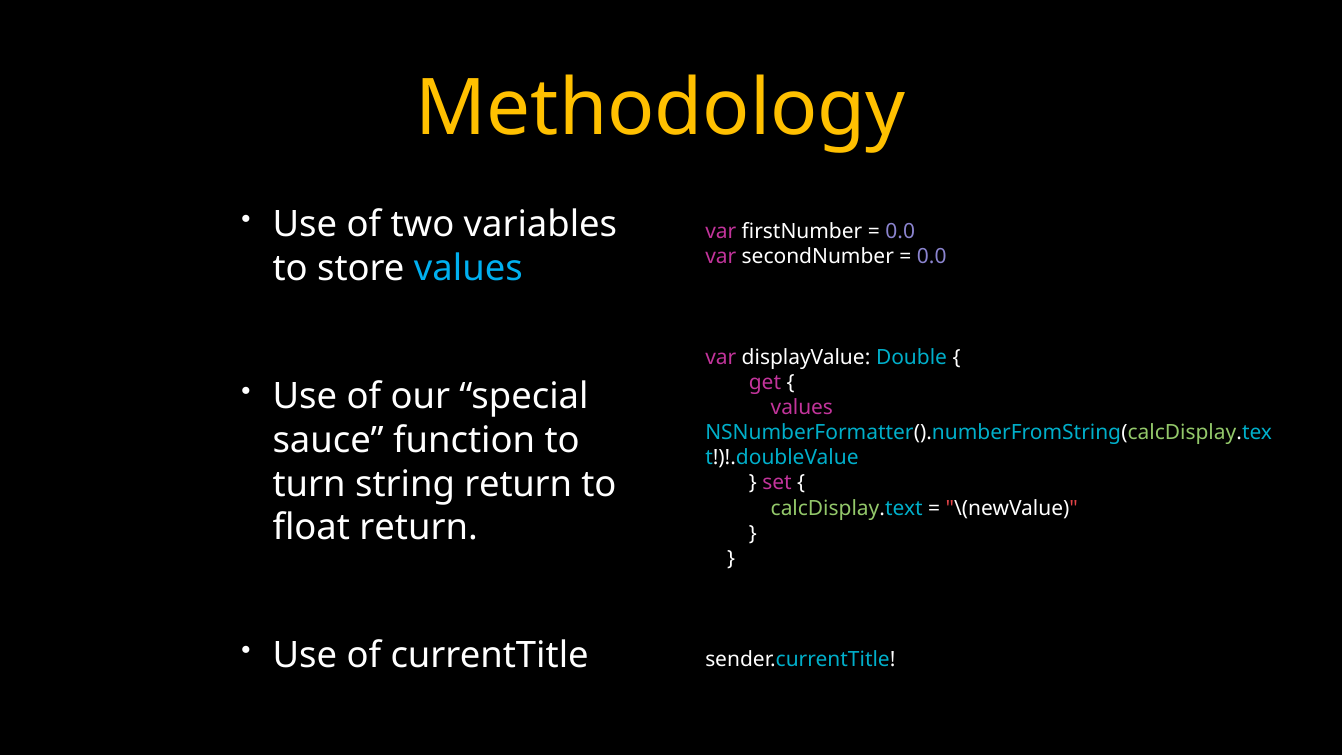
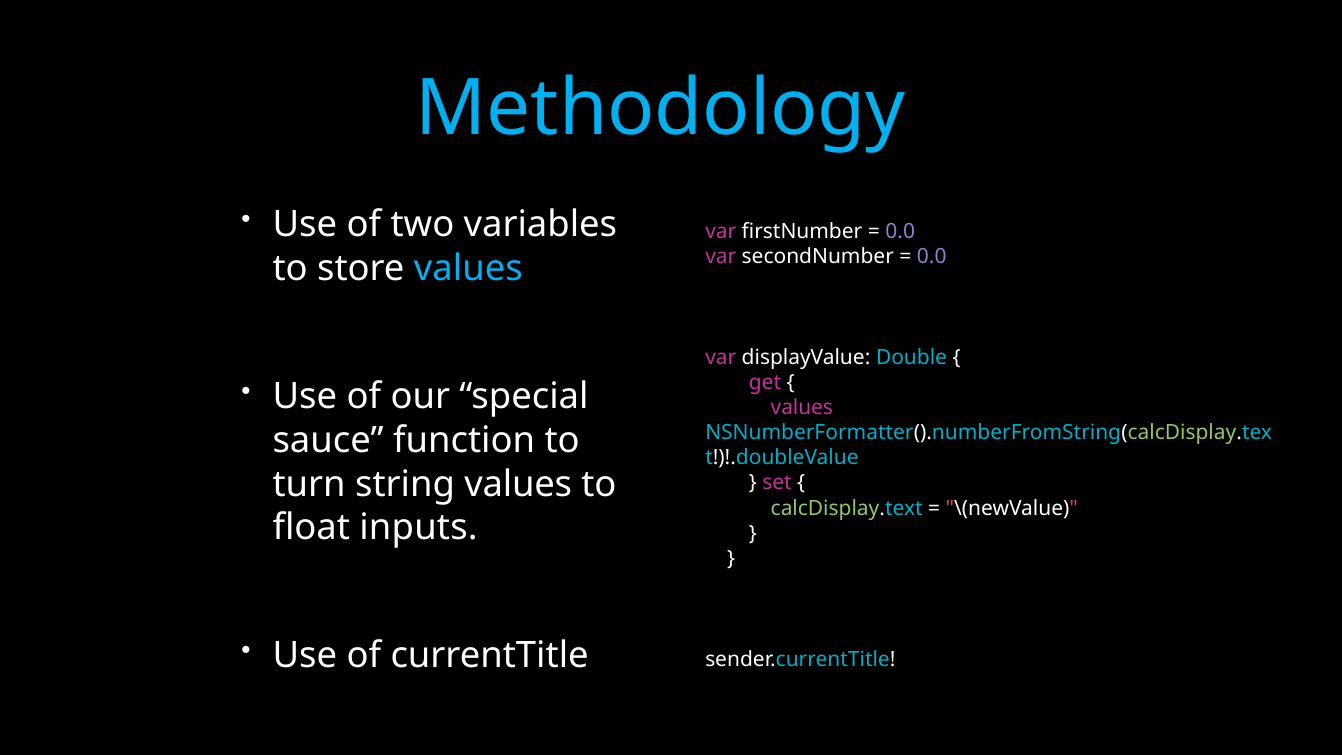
Methodology colour: yellow -> light blue
string return: return -> values
float return: return -> inputs
